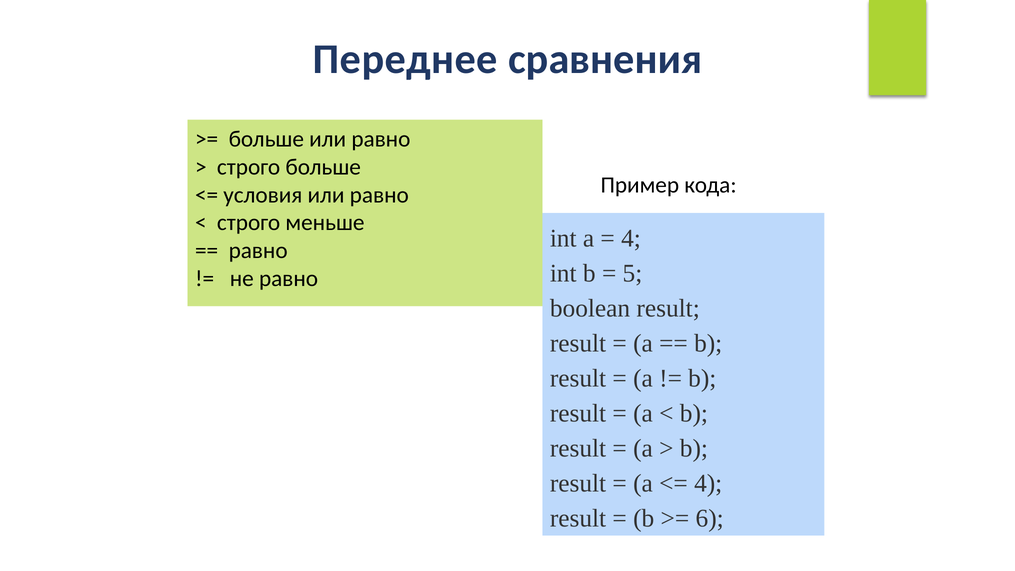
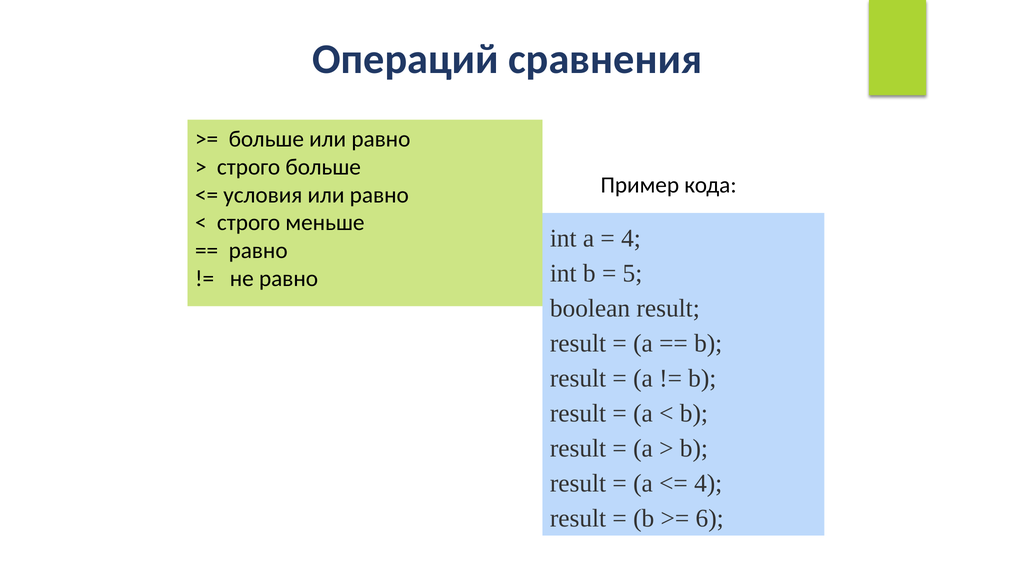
Переднее: Переднее -> Операций
